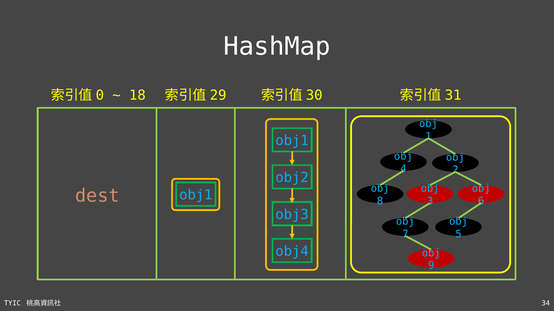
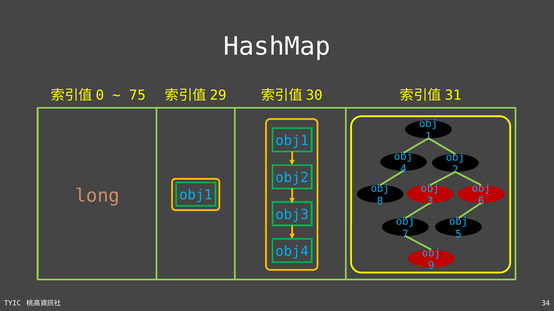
18: 18 -> 75
dest: dest -> long
